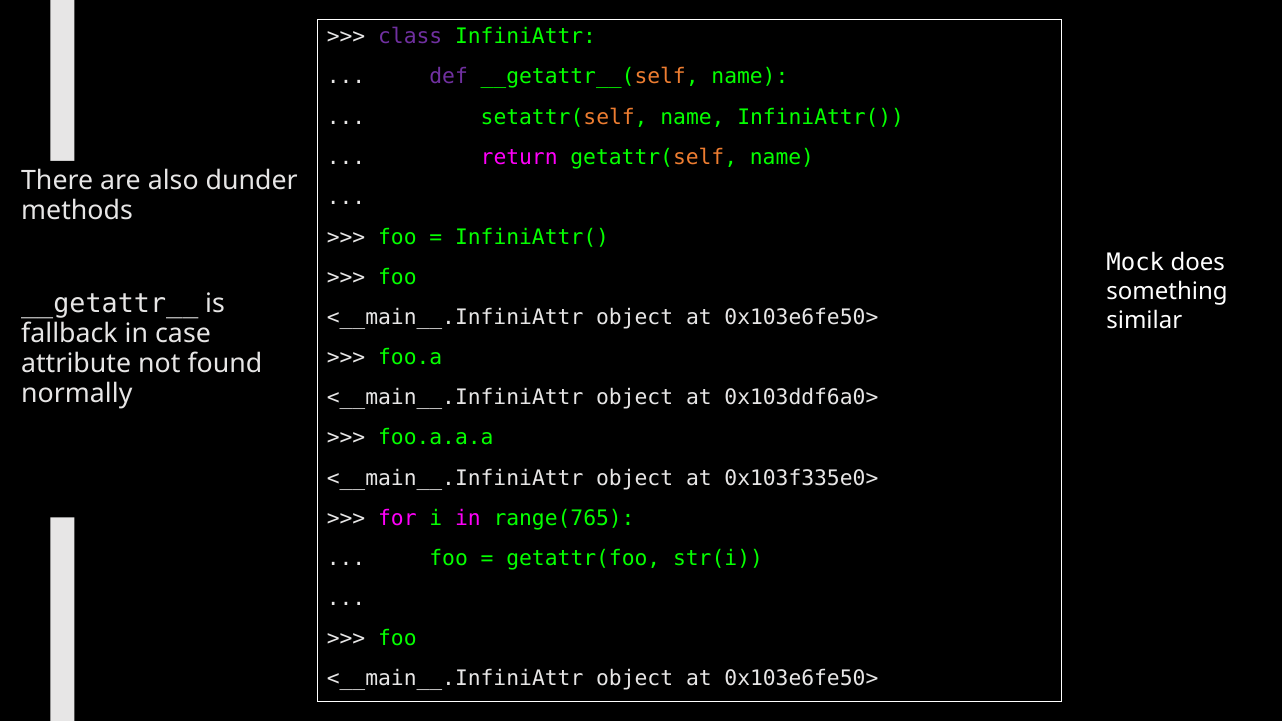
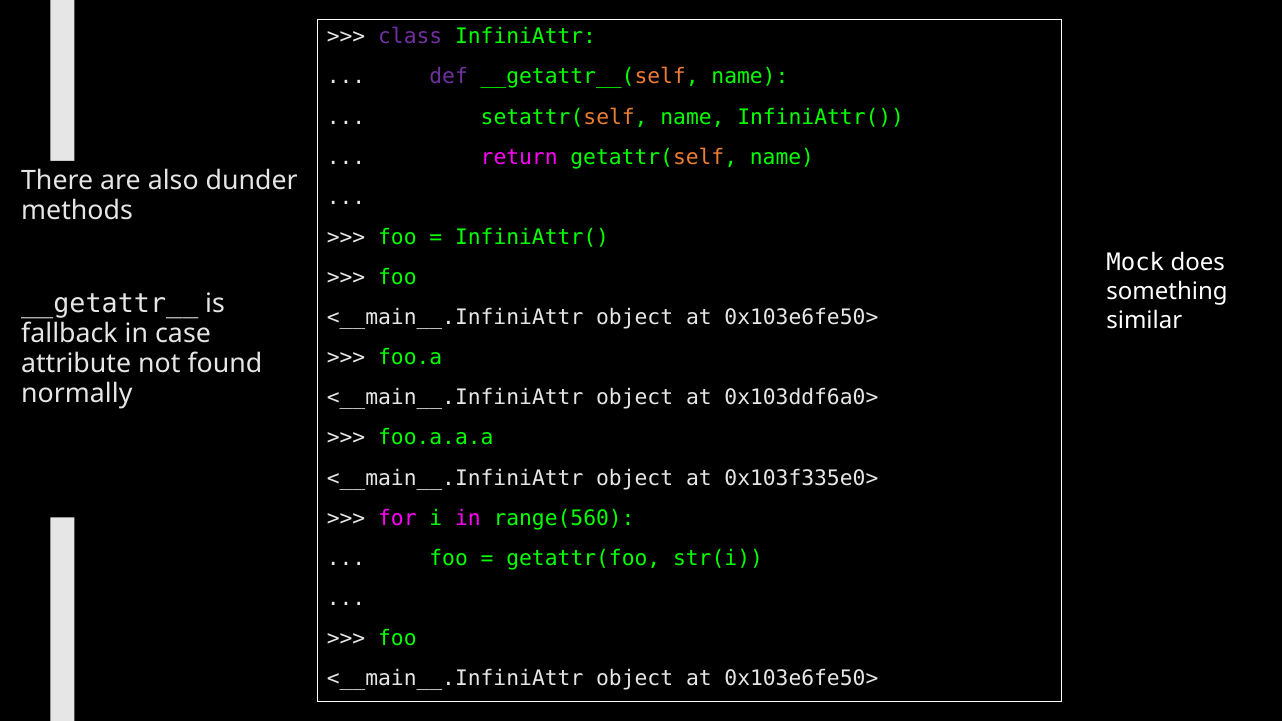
range(765: range(765 -> range(560
